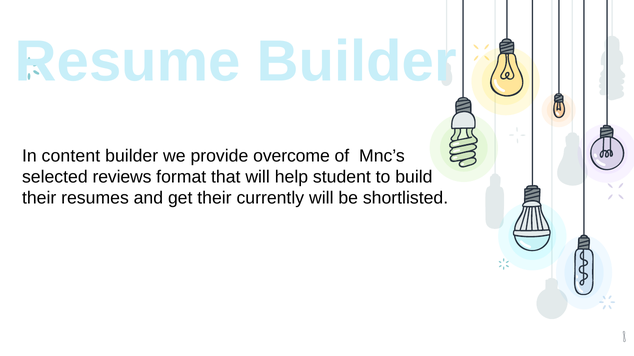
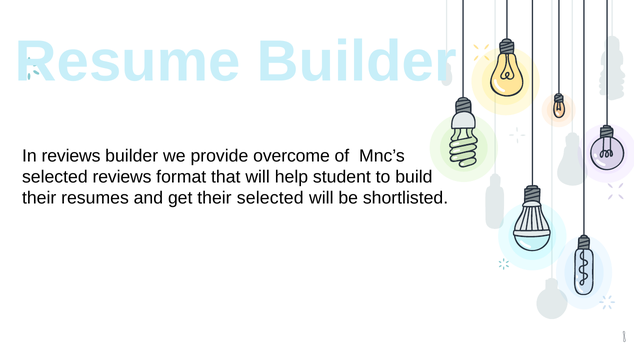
In content: content -> reviews
their currently: currently -> selected
